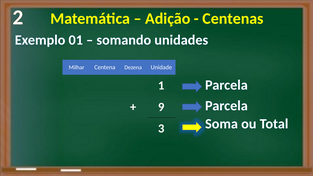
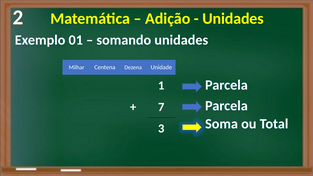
Centenas at (233, 19): Centenas -> Unidades
9: 9 -> 7
